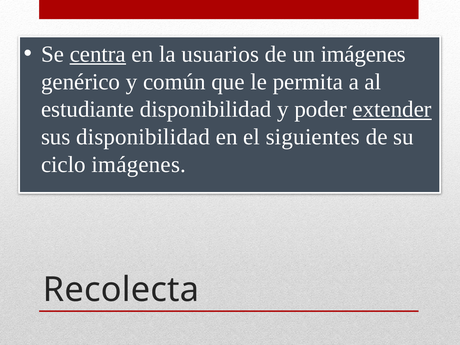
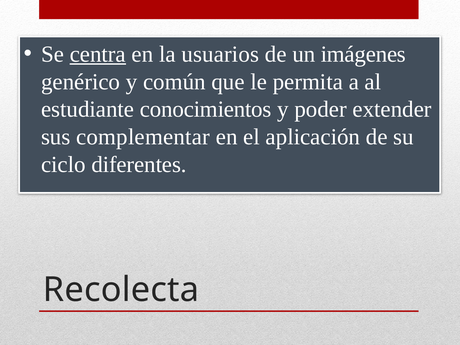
estudiante disponibilidad: disponibilidad -> conocimientos
extender underline: present -> none
sus disponibilidad: disponibilidad -> complementar
siguientes: siguientes -> aplicación
ciclo imágenes: imágenes -> diferentes
